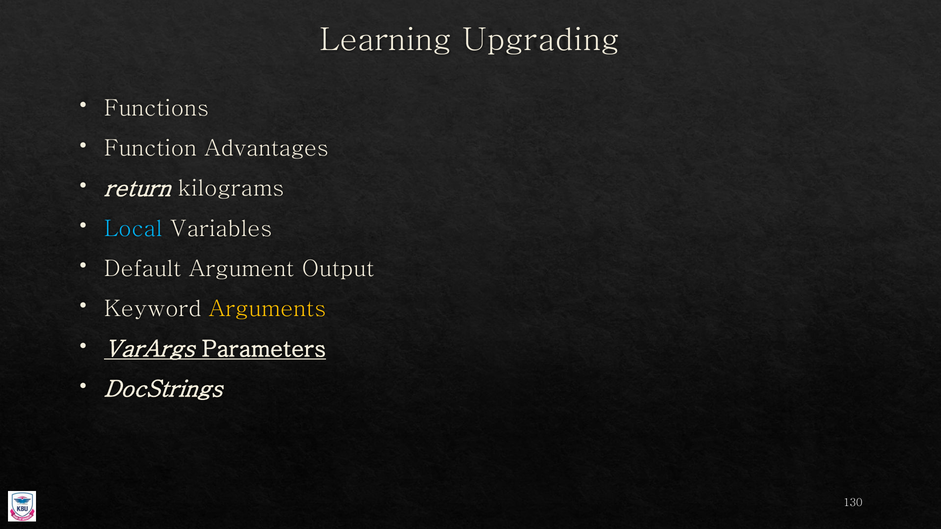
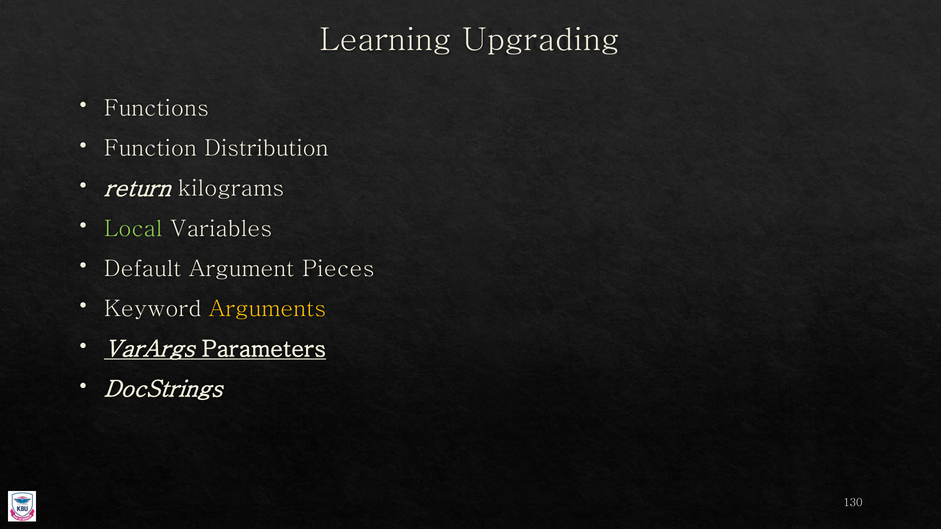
Advantages: Advantages -> Distribution
Local colour: light blue -> light green
Output: Output -> Pieces
